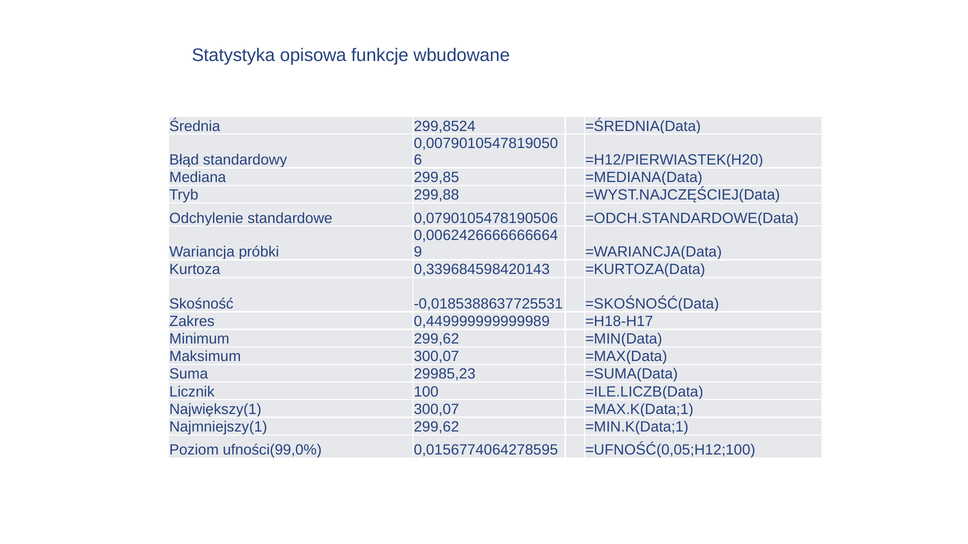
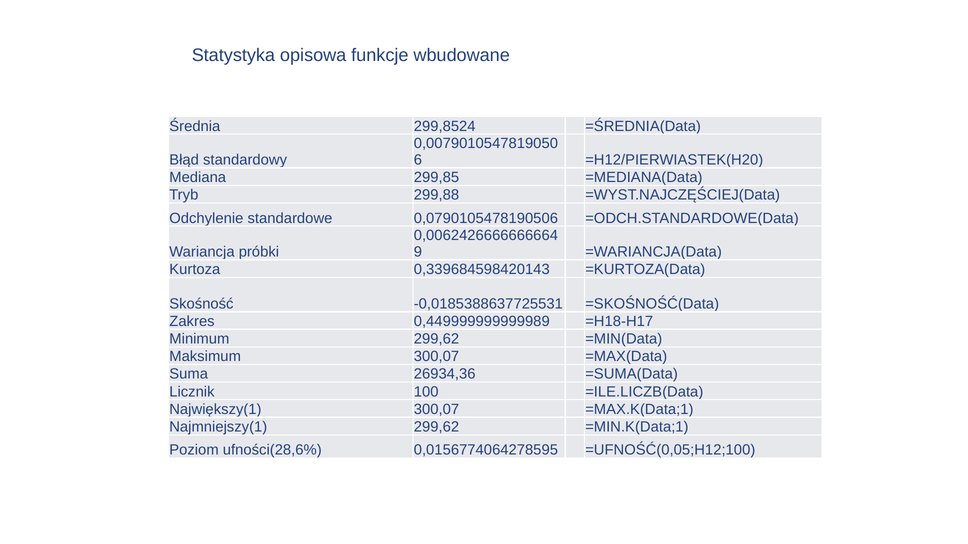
29985,23: 29985,23 -> 26934,36
ufności(99,0%: ufności(99,0% -> ufności(28,6%
